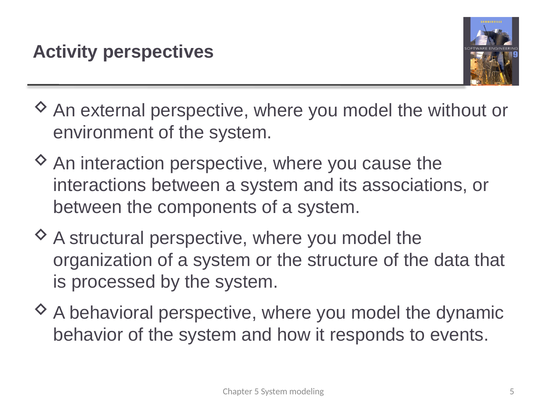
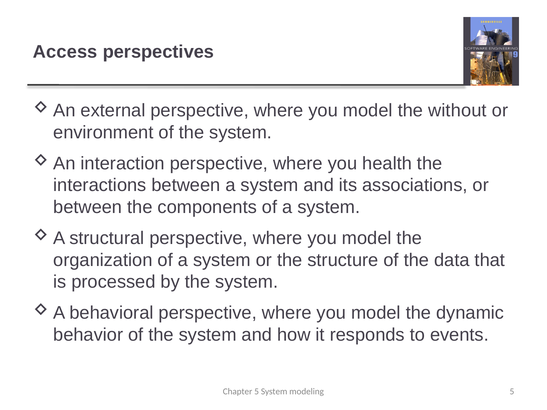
Activity: Activity -> Access
cause: cause -> health
